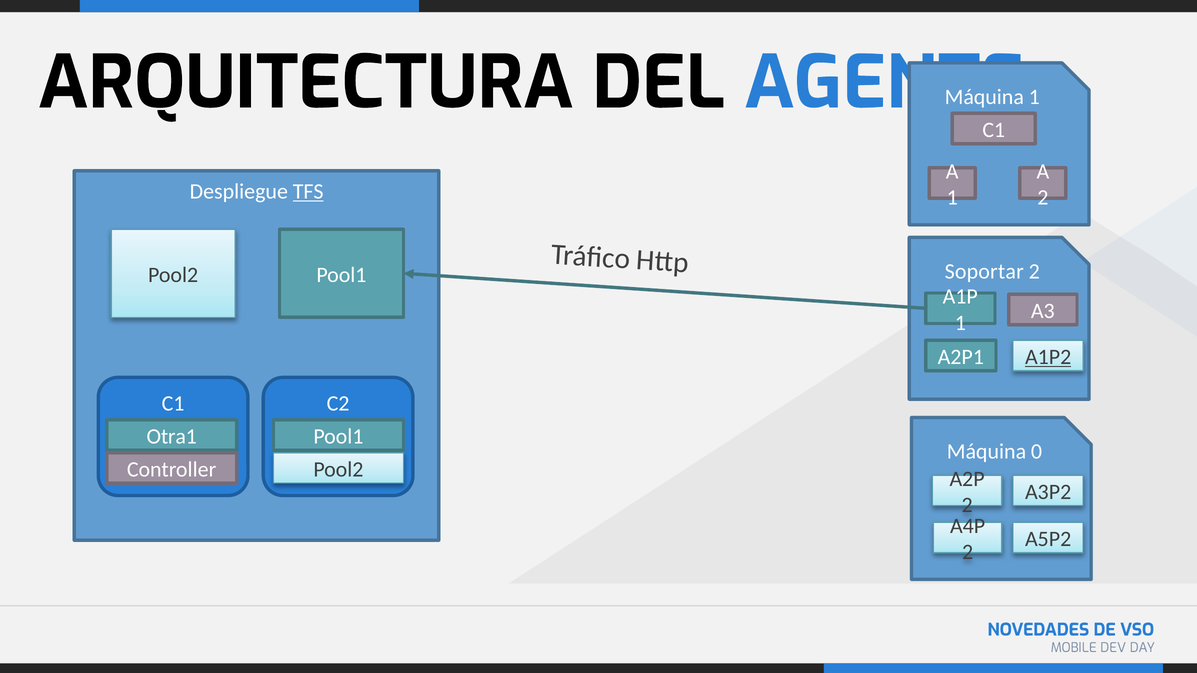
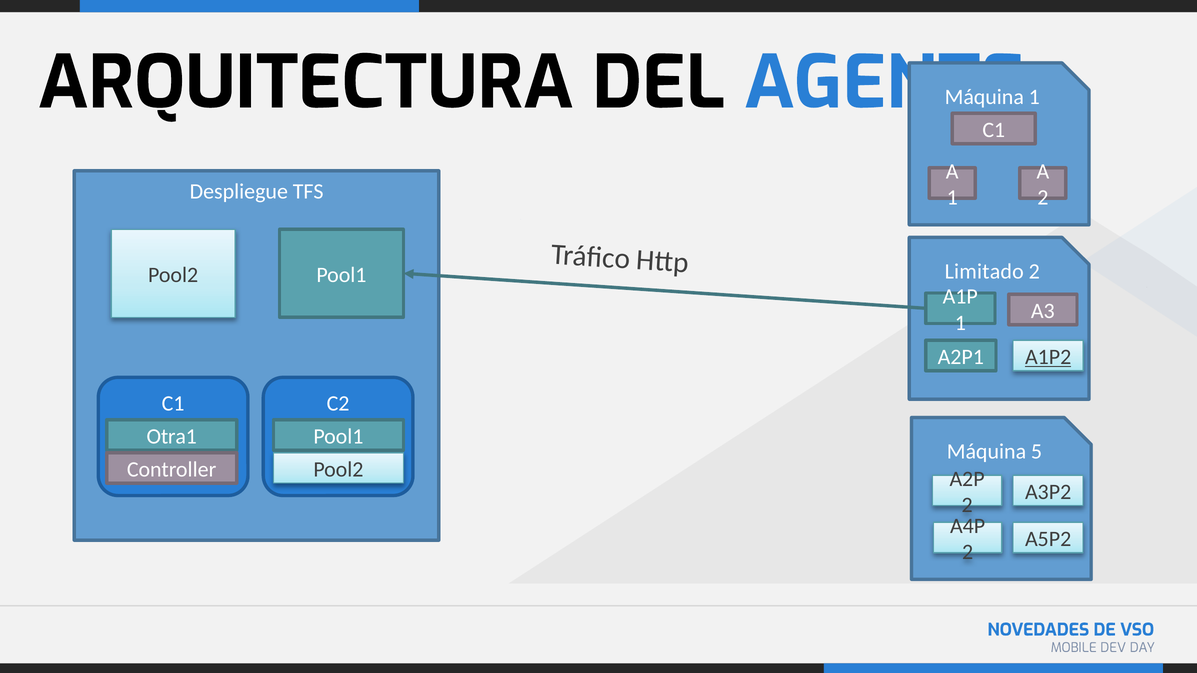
TFS underline: present -> none
Soportar: Soportar -> Limitado
0: 0 -> 5
